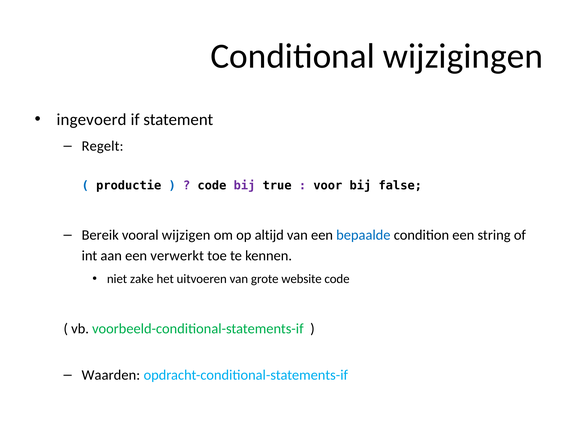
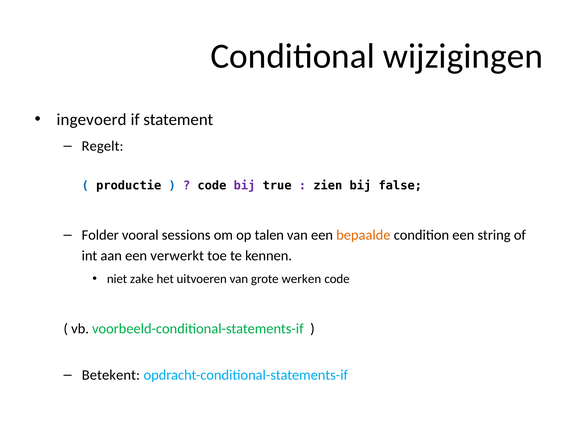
voor: voor -> zien
Bereik: Bereik -> Folder
wijzigen: wijzigen -> sessions
altijd: altijd -> talen
bepaalde colour: blue -> orange
website: website -> werken
Waarden: Waarden -> Betekent
